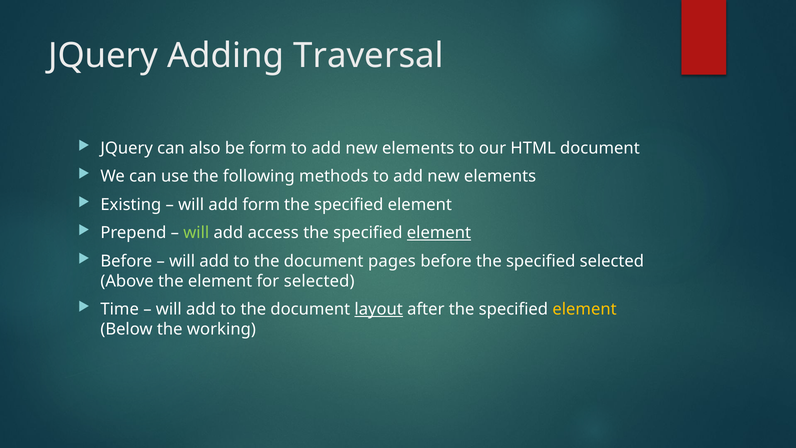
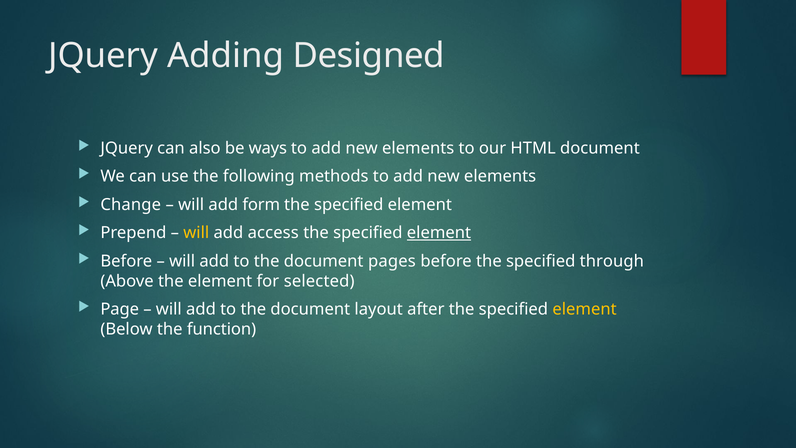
Traversal: Traversal -> Designed
be form: form -> ways
Existing: Existing -> Change
will at (196, 233) colour: light green -> yellow
specified selected: selected -> through
Time: Time -> Page
layout underline: present -> none
working: working -> function
